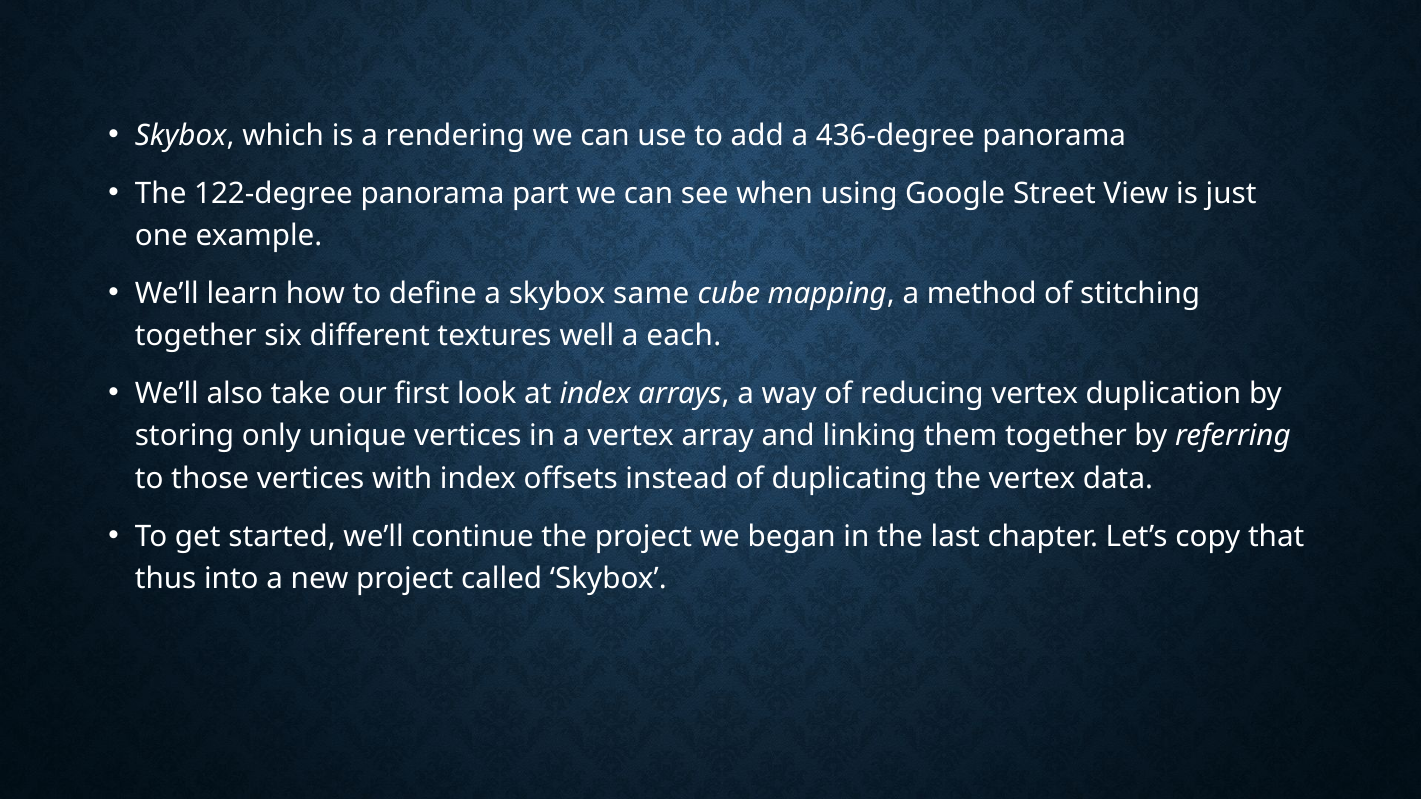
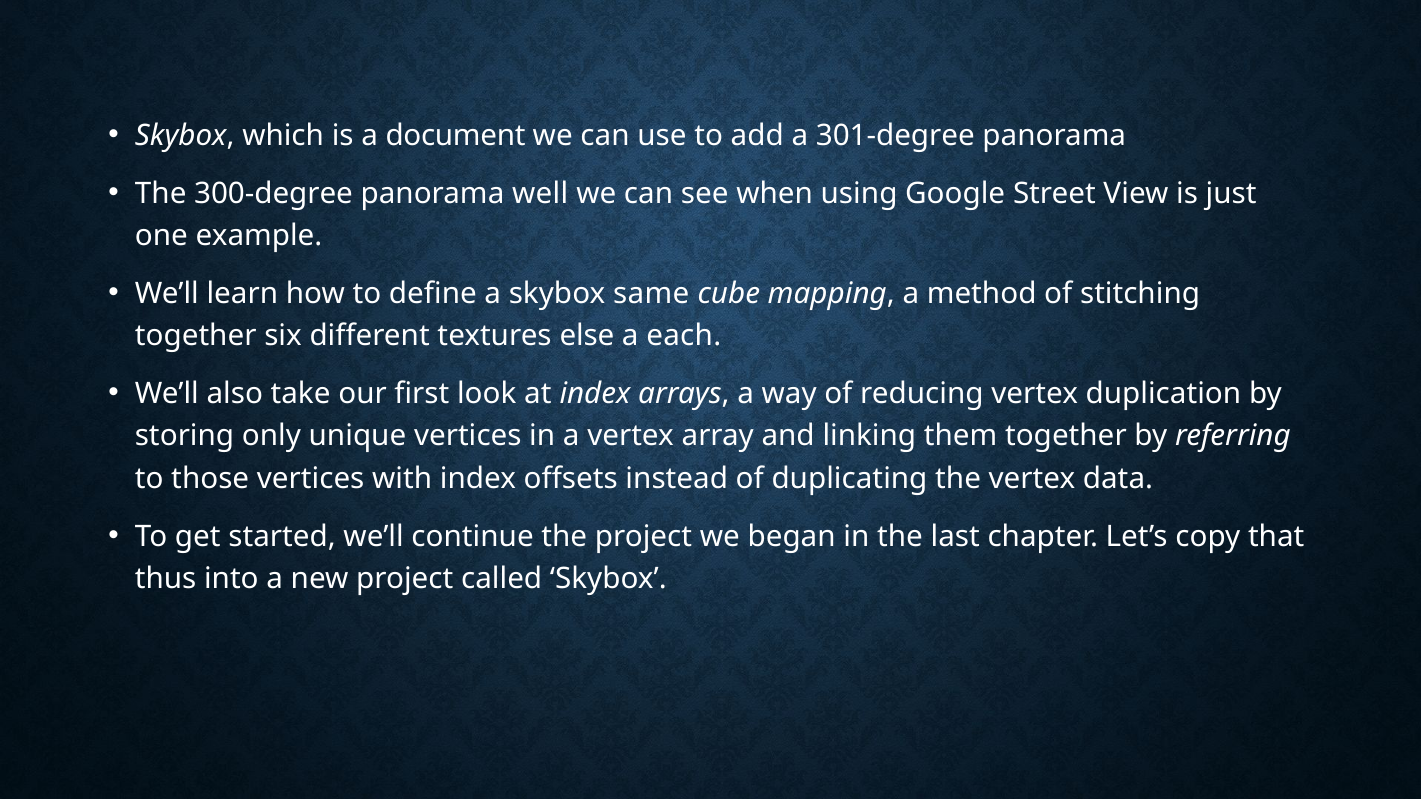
rendering: rendering -> document
436-degree: 436-degree -> 301-degree
122-degree: 122-degree -> 300-degree
part: part -> well
well: well -> else
